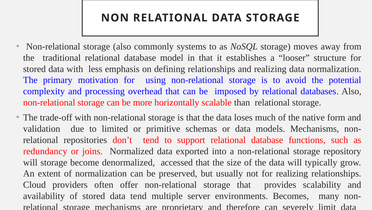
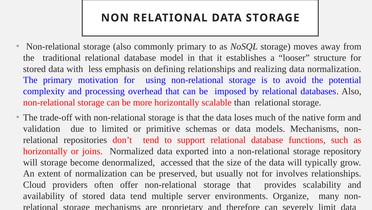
commonly systems: systems -> primary
redundancy at (45, 151): redundancy -> horizontally
for realizing: realizing -> involves
Becomes: Becomes -> Organize
